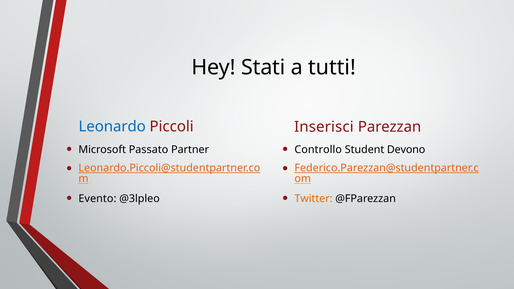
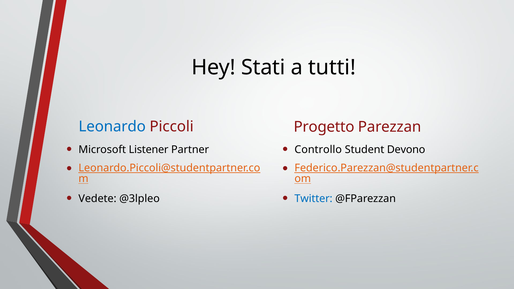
Inserisci: Inserisci -> Progetto
Passato: Passato -> Listener
Evento: Evento -> Vedete
Twitter colour: orange -> blue
